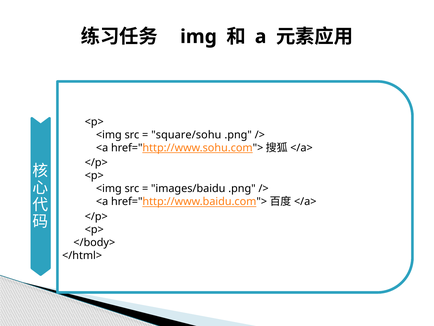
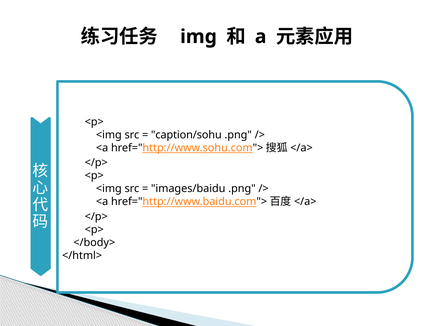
square/sohu: square/sohu -> caption/sohu
